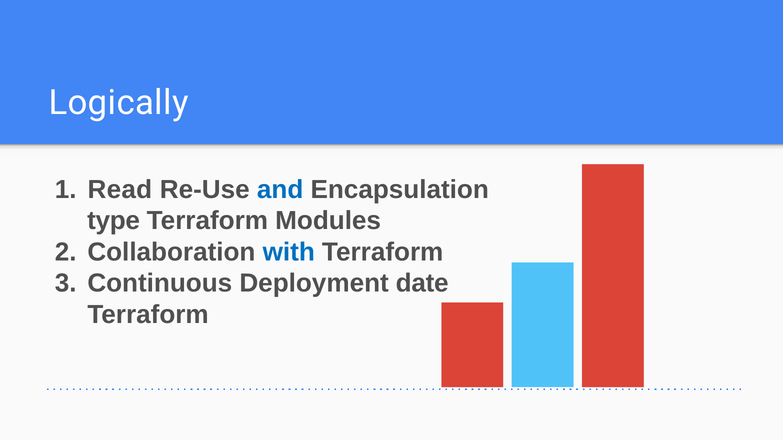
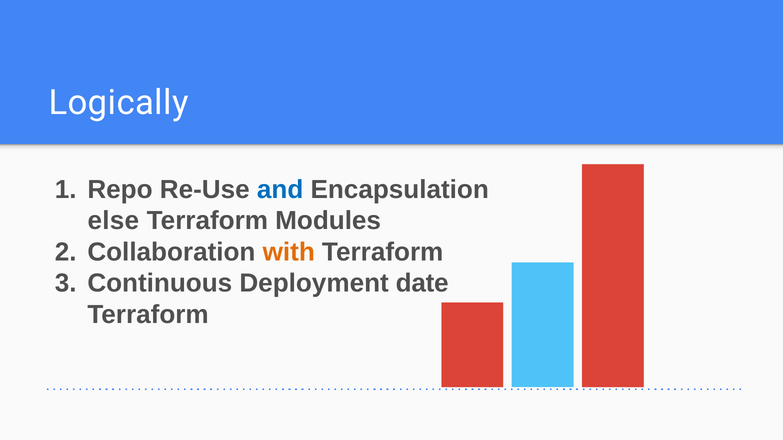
Read: Read -> Repo
type: type -> else
with colour: blue -> orange
